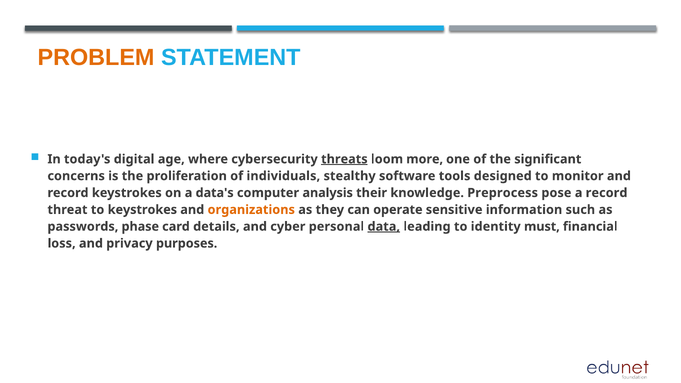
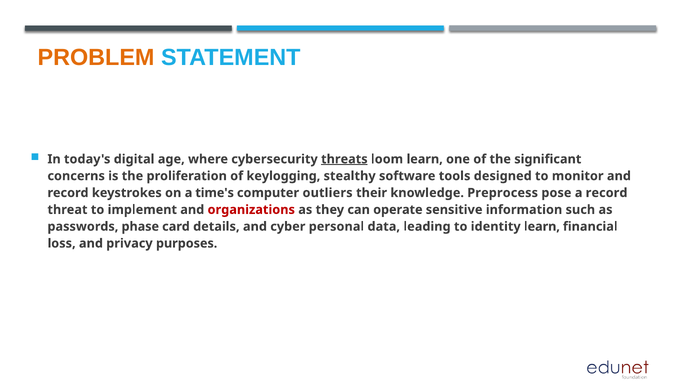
loom more: more -> learn
individuals: individuals -> keylogging
data's: data's -> time's
analysis: analysis -> outliers
to keystrokes: keystrokes -> implement
organizations colour: orange -> red
data underline: present -> none
identity must: must -> learn
